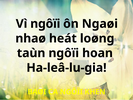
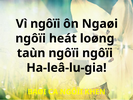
nhaø at (31, 38): nhaø -> ngôïi
ngôïi hoan: hoan -> ngôïi
